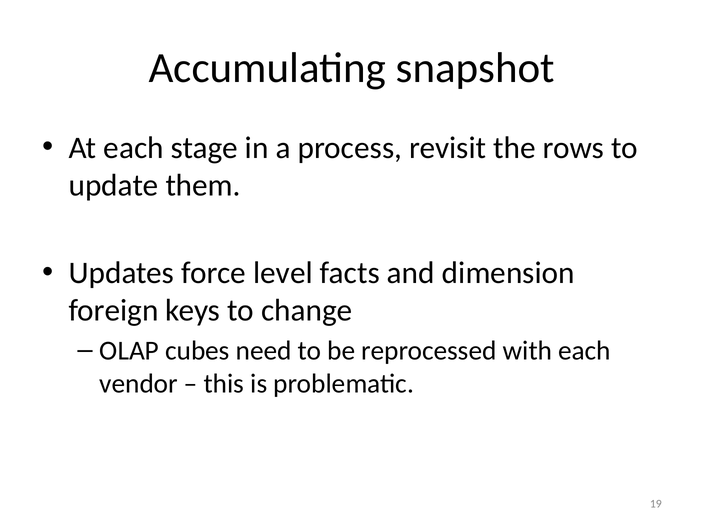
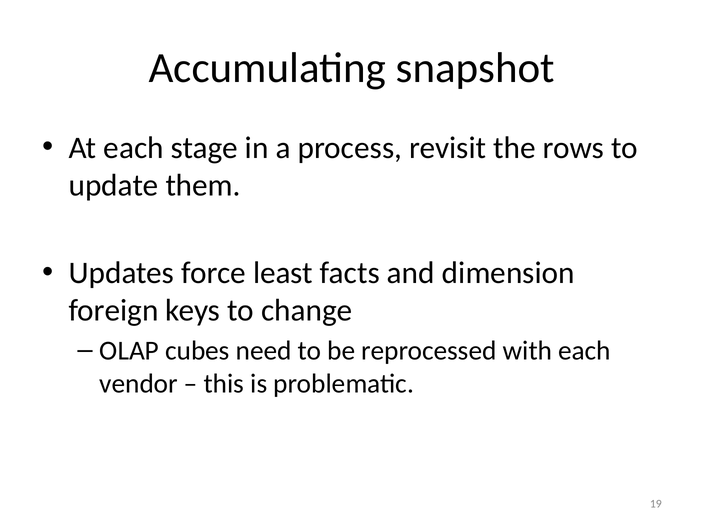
level: level -> least
